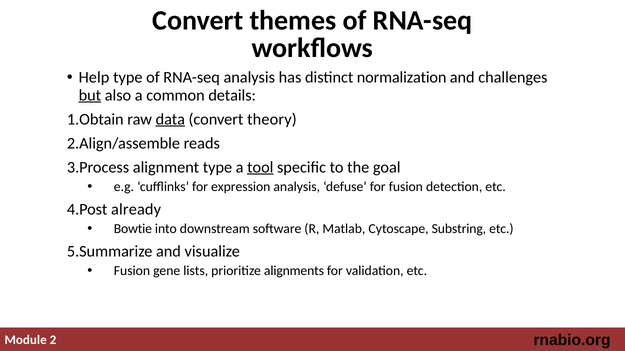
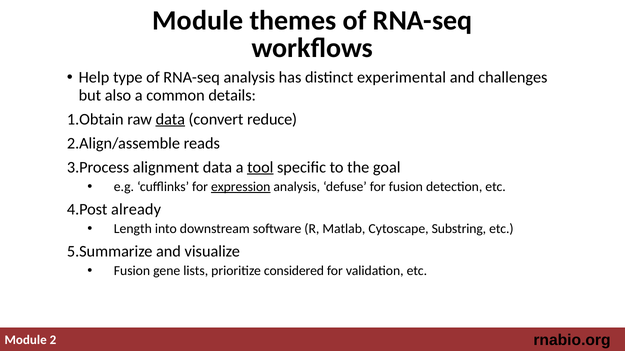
Convert at (198, 21): Convert -> Module
normalization: normalization -> experimental
but underline: present -> none
theory: theory -> reduce
alignment type: type -> data
expression underline: none -> present
Bowtie: Bowtie -> Length
alignments: alignments -> considered
